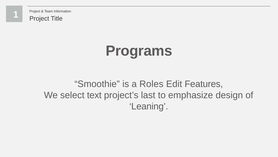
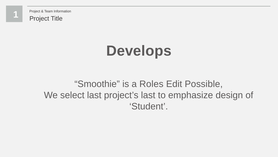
Programs: Programs -> Develops
Features: Features -> Possible
select text: text -> last
Leaning: Leaning -> Student
